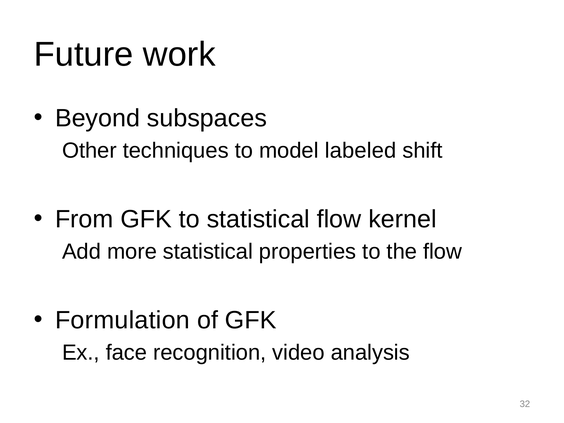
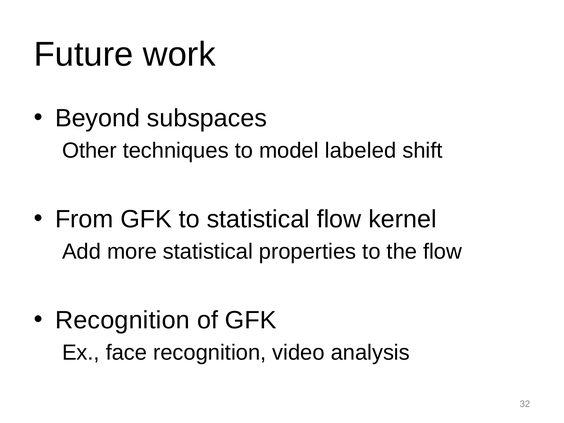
Formulation at (122, 320): Formulation -> Recognition
